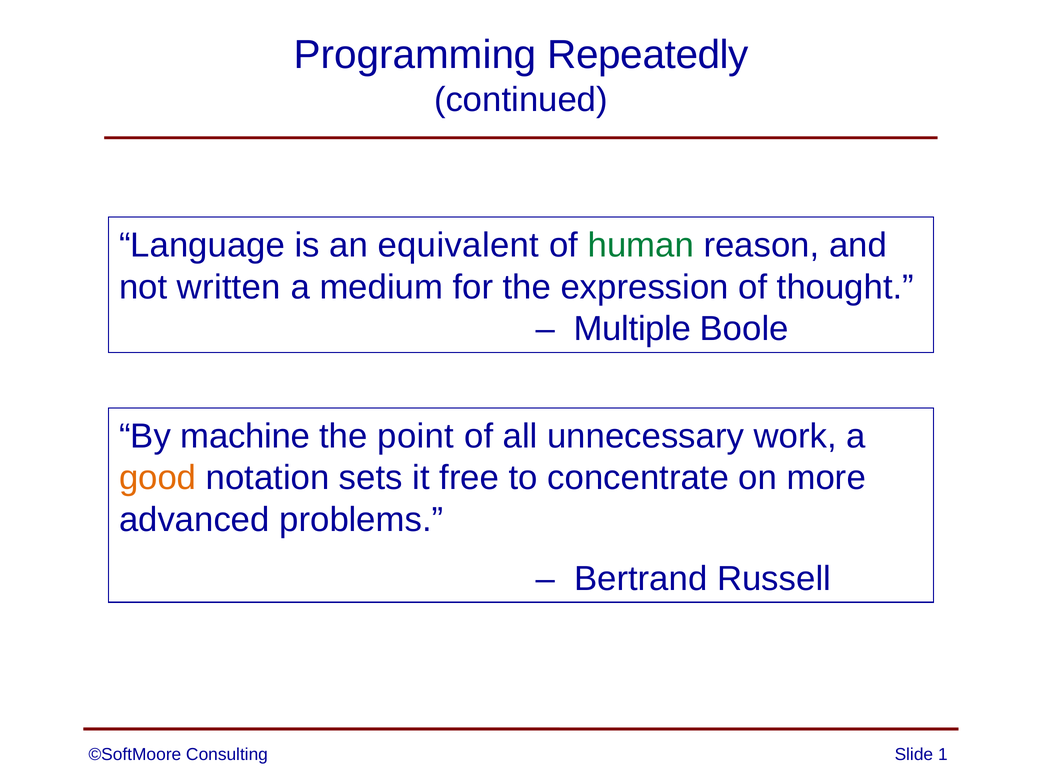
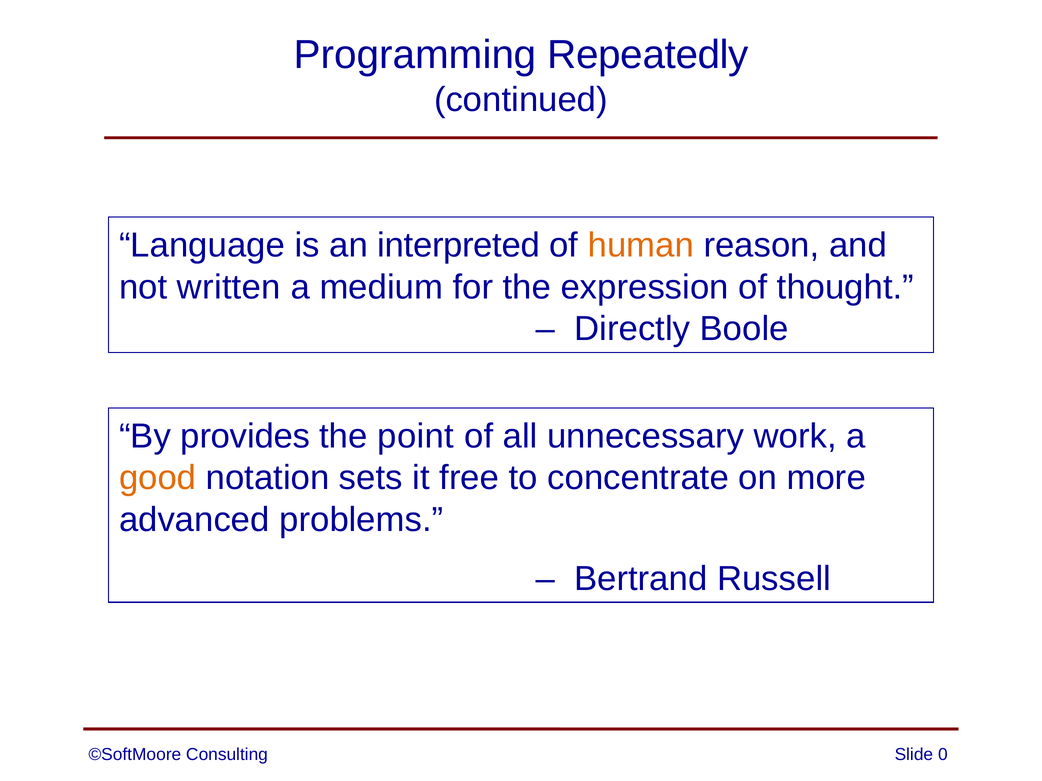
equivalent: equivalent -> interpreted
human colour: green -> orange
Multiple: Multiple -> Directly
machine: machine -> provides
1: 1 -> 0
